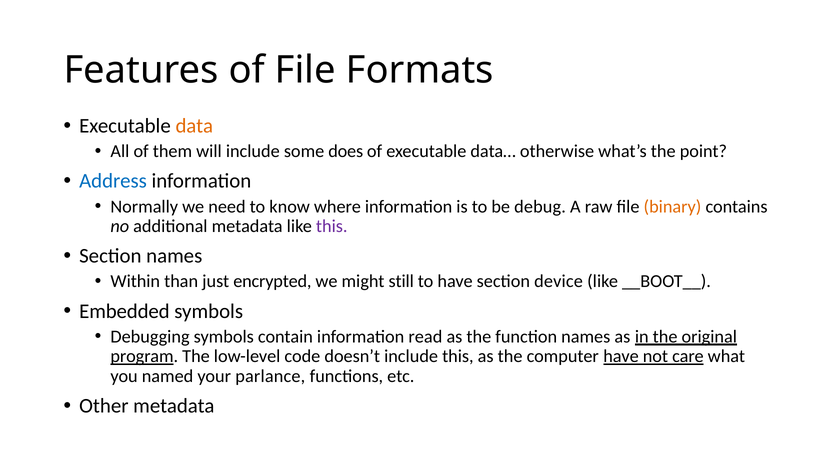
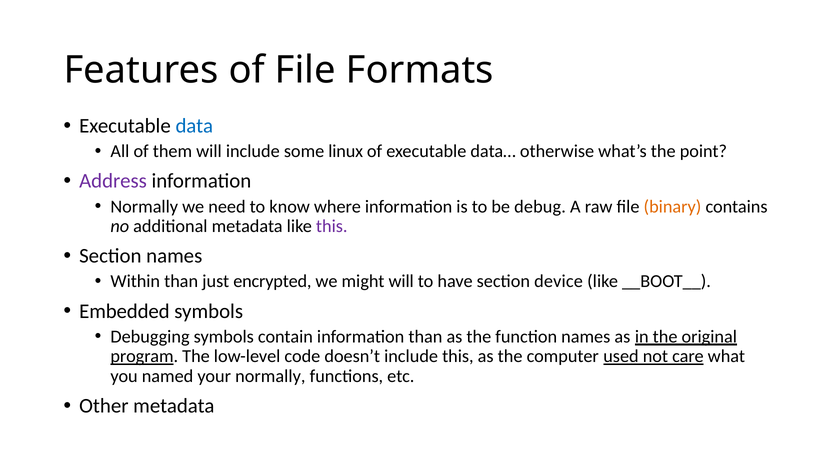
data colour: orange -> blue
does: does -> linux
Address colour: blue -> purple
might still: still -> will
information read: read -> than
computer have: have -> used
your parlance: parlance -> normally
